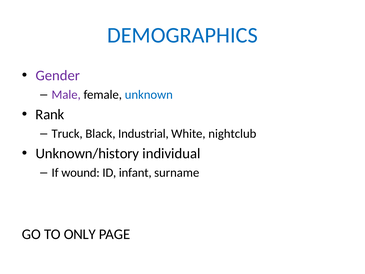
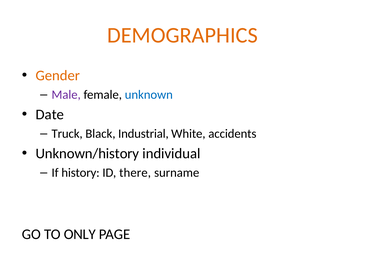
DEMOGRAPHICS colour: blue -> orange
Gender colour: purple -> orange
Rank: Rank -> Date
nightclub: nightclub -> accidents
wound: wound -> history
infant: infant -> there
